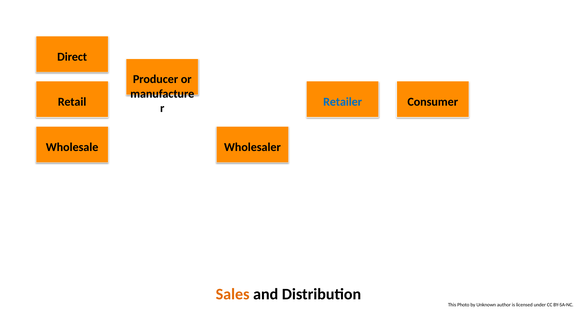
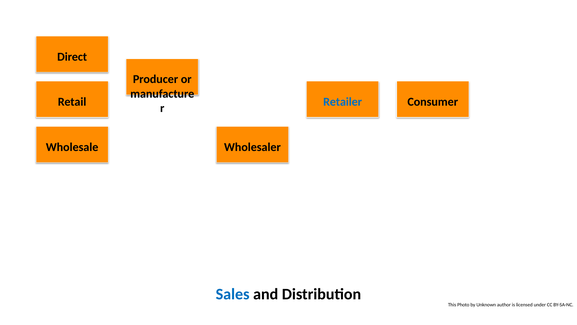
Sales colour: orange -> blue
